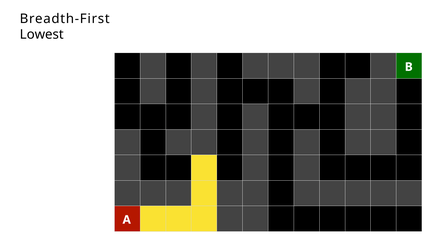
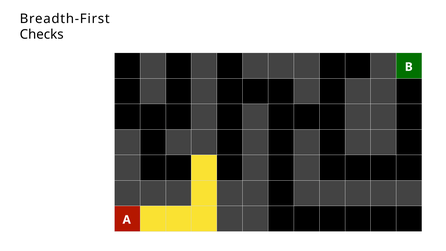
Lowest: Lowest -> Checks
